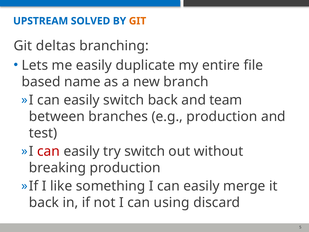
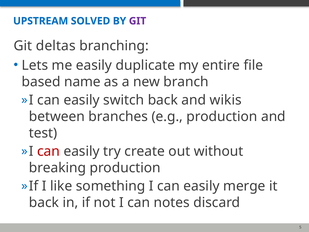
GIT at (138, 21) colour: orange -> purple
team: team -> wikis
try switch: switch -> create
using: using -> notes
